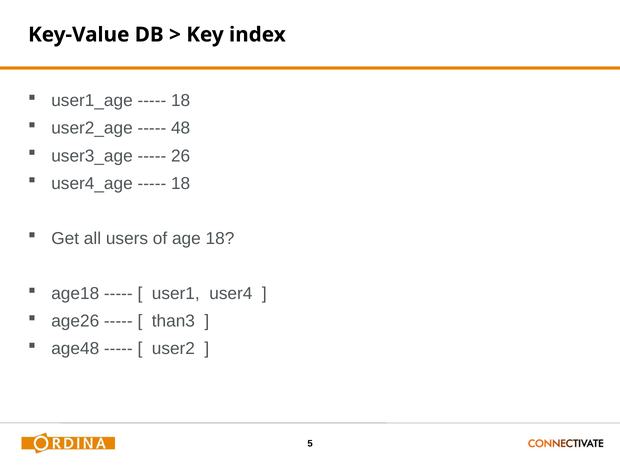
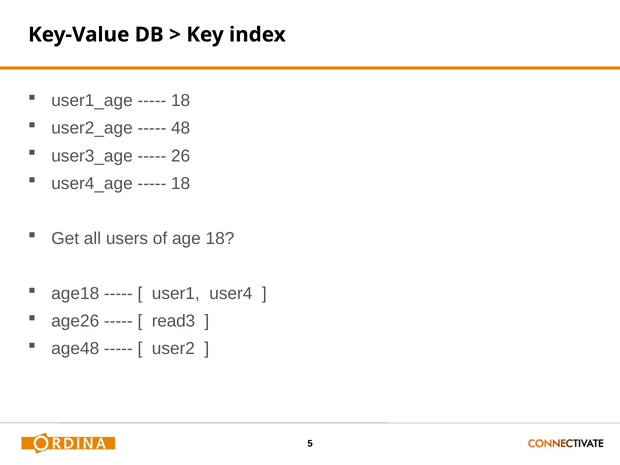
than3: than3 -> read3
